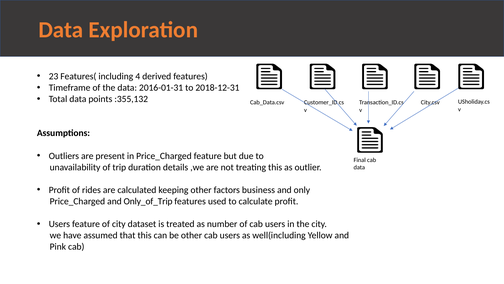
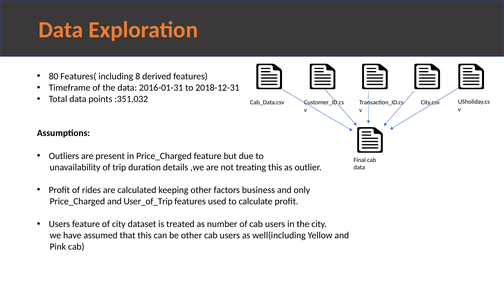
23: 23 -> 80
4: 4 -> 8
:355,132: :355,132 -> :351,032
Only_of_Trip: Only_of_Trip -> User_of_Trip
